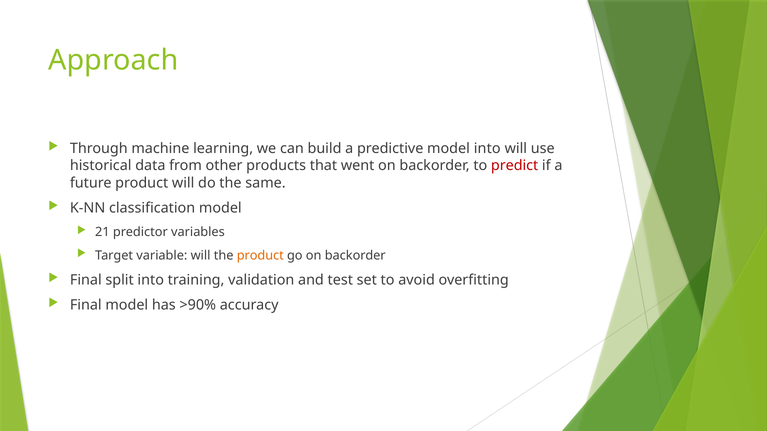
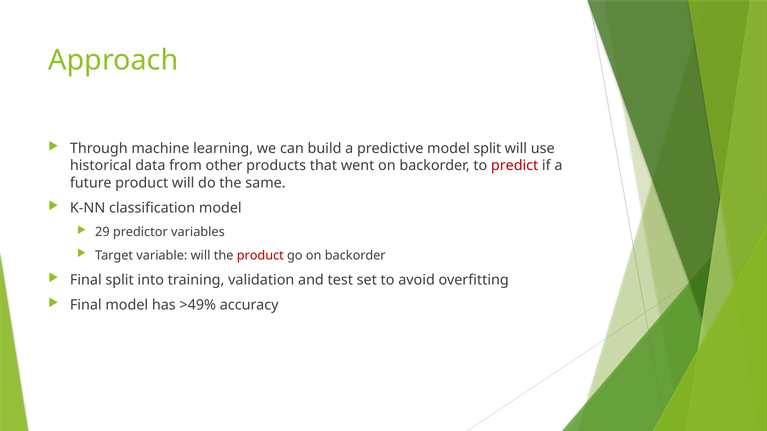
model into: into -> split
21: 21 -> 29
product at (260, 256) colour: orange -> red
>90%: >90% -> >49%
